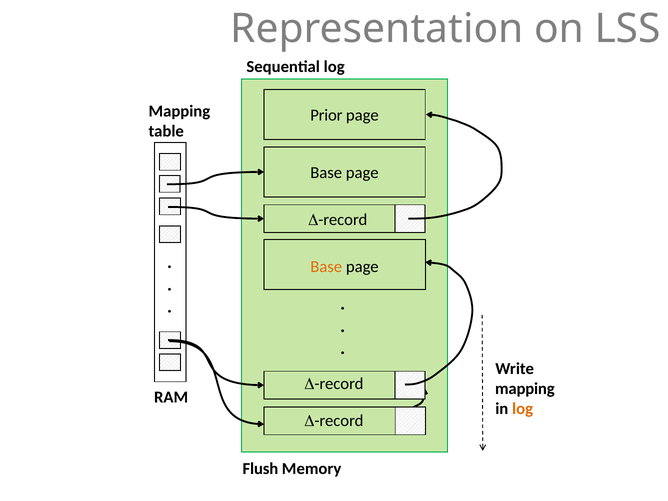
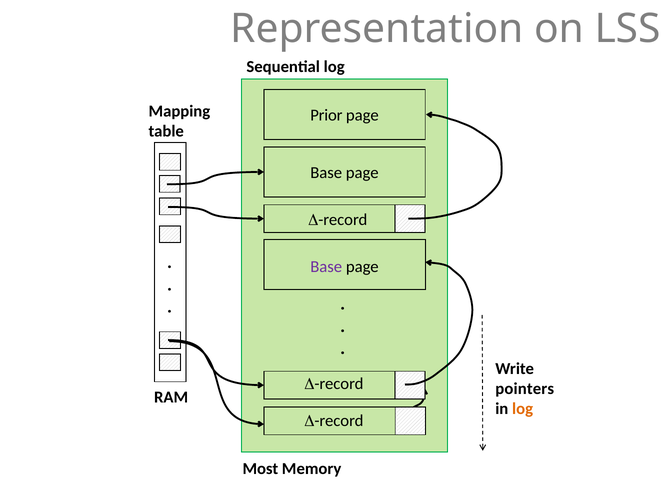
Base at (326, 267) colour: orange -> purple
mapping at (525, 389): mapping -> pointers
Flush: Flush -> Most
